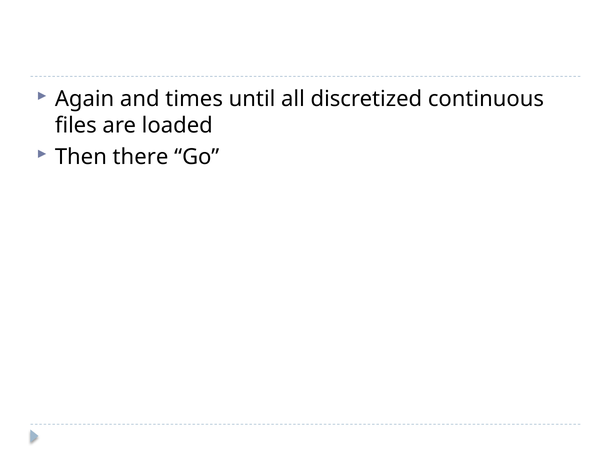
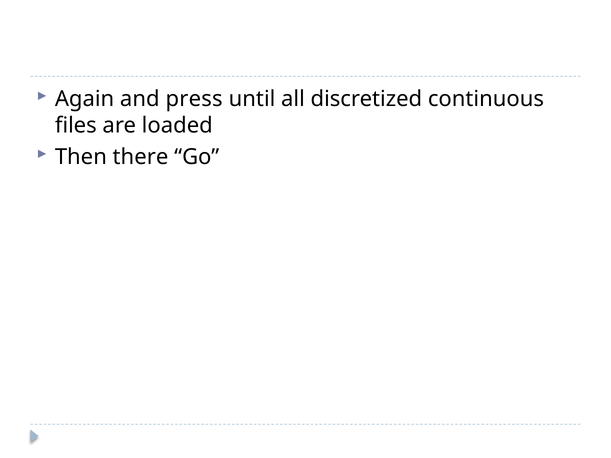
times: times -> press
